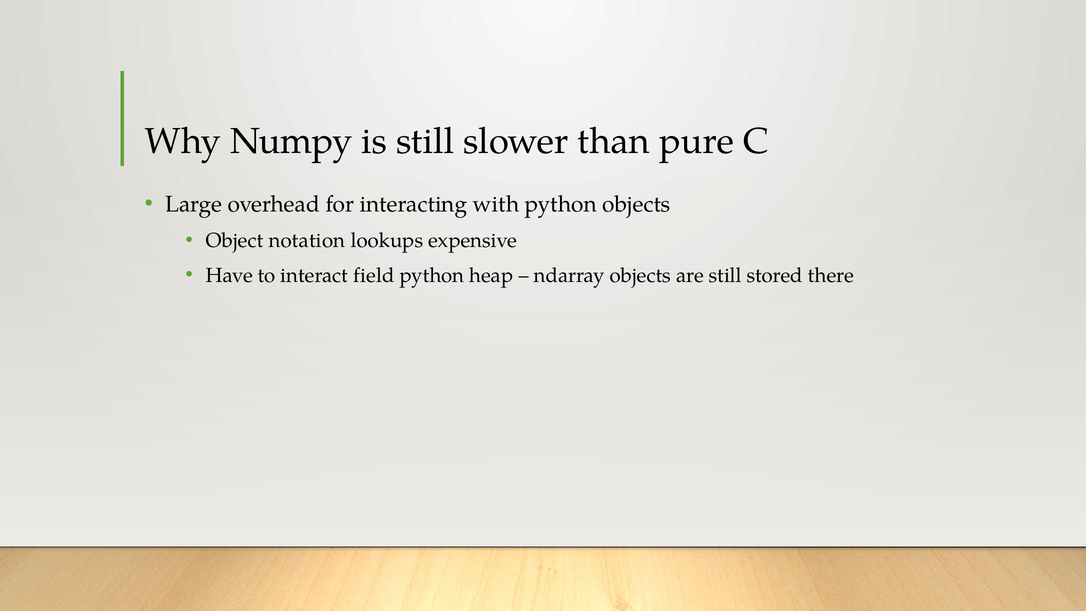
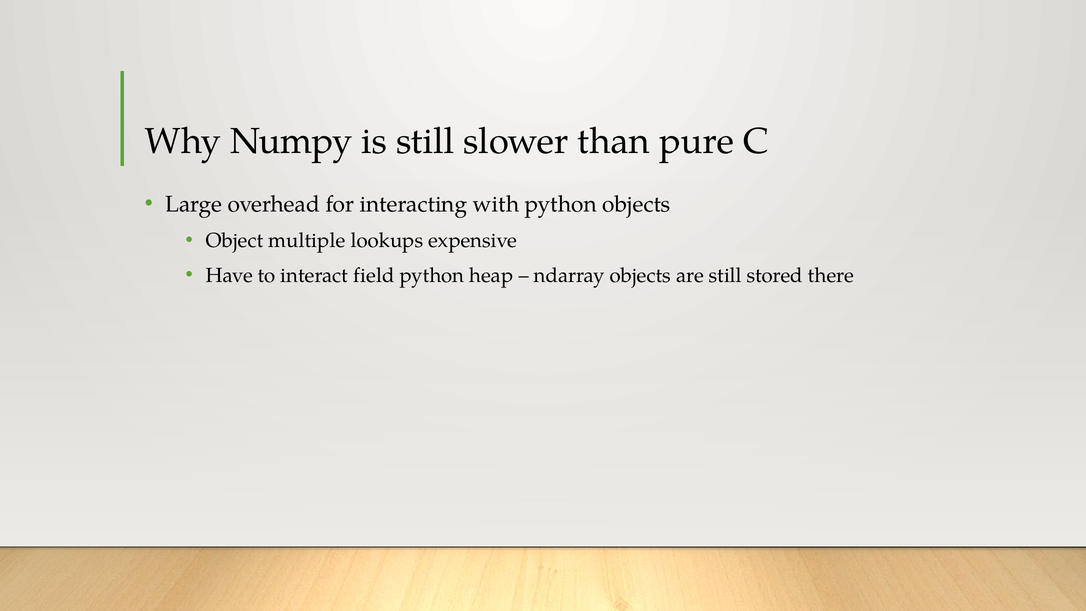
notation: notation -> multiple
